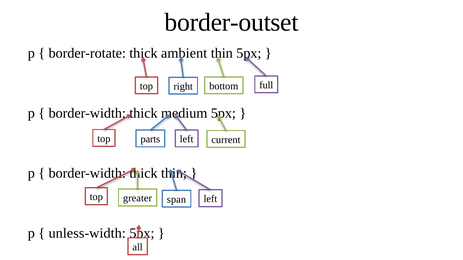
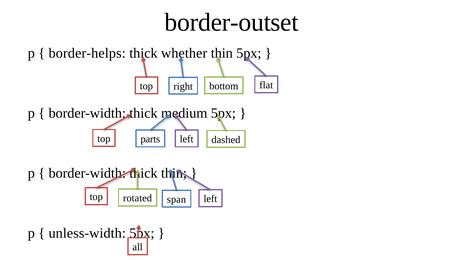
border-rotate: border-rotate -> border-helps
ambient: ambient -> whether
full: full -> flat
current: current -> dashed
greater: greater -> rotated
